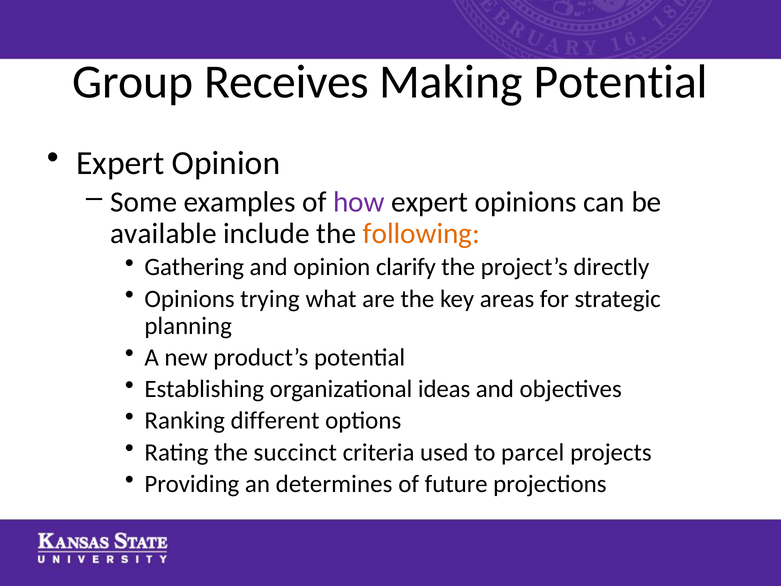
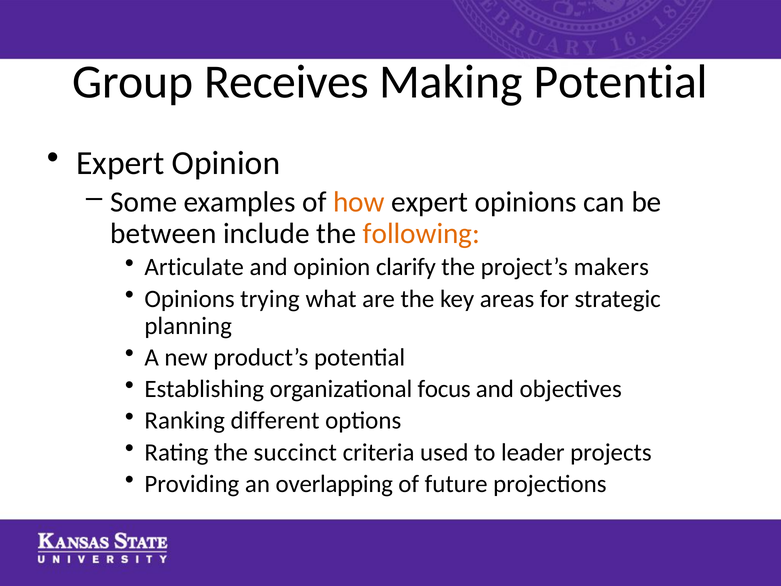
how colour: purple -> orange
available: available -> between
Gathering: Gathering -> Articulate
directly: directly -> makers
ideas: ideas -> focus
parcel: parcel -> leader
determines: determines -> overlapping
